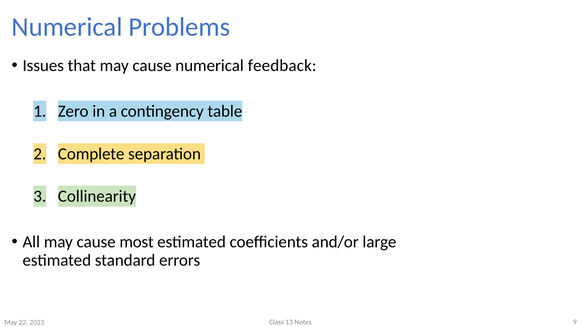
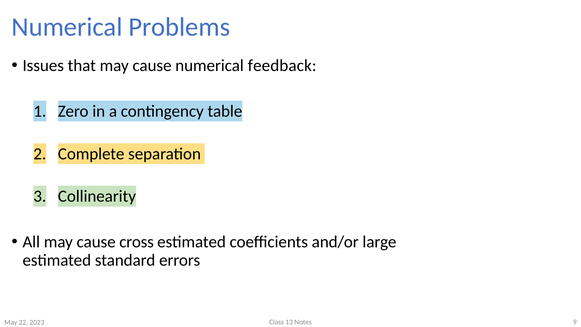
most: most -> cross
